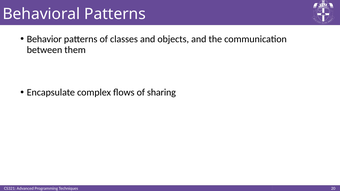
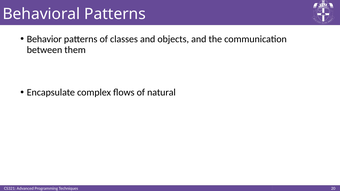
sharing: sharing -> natural
